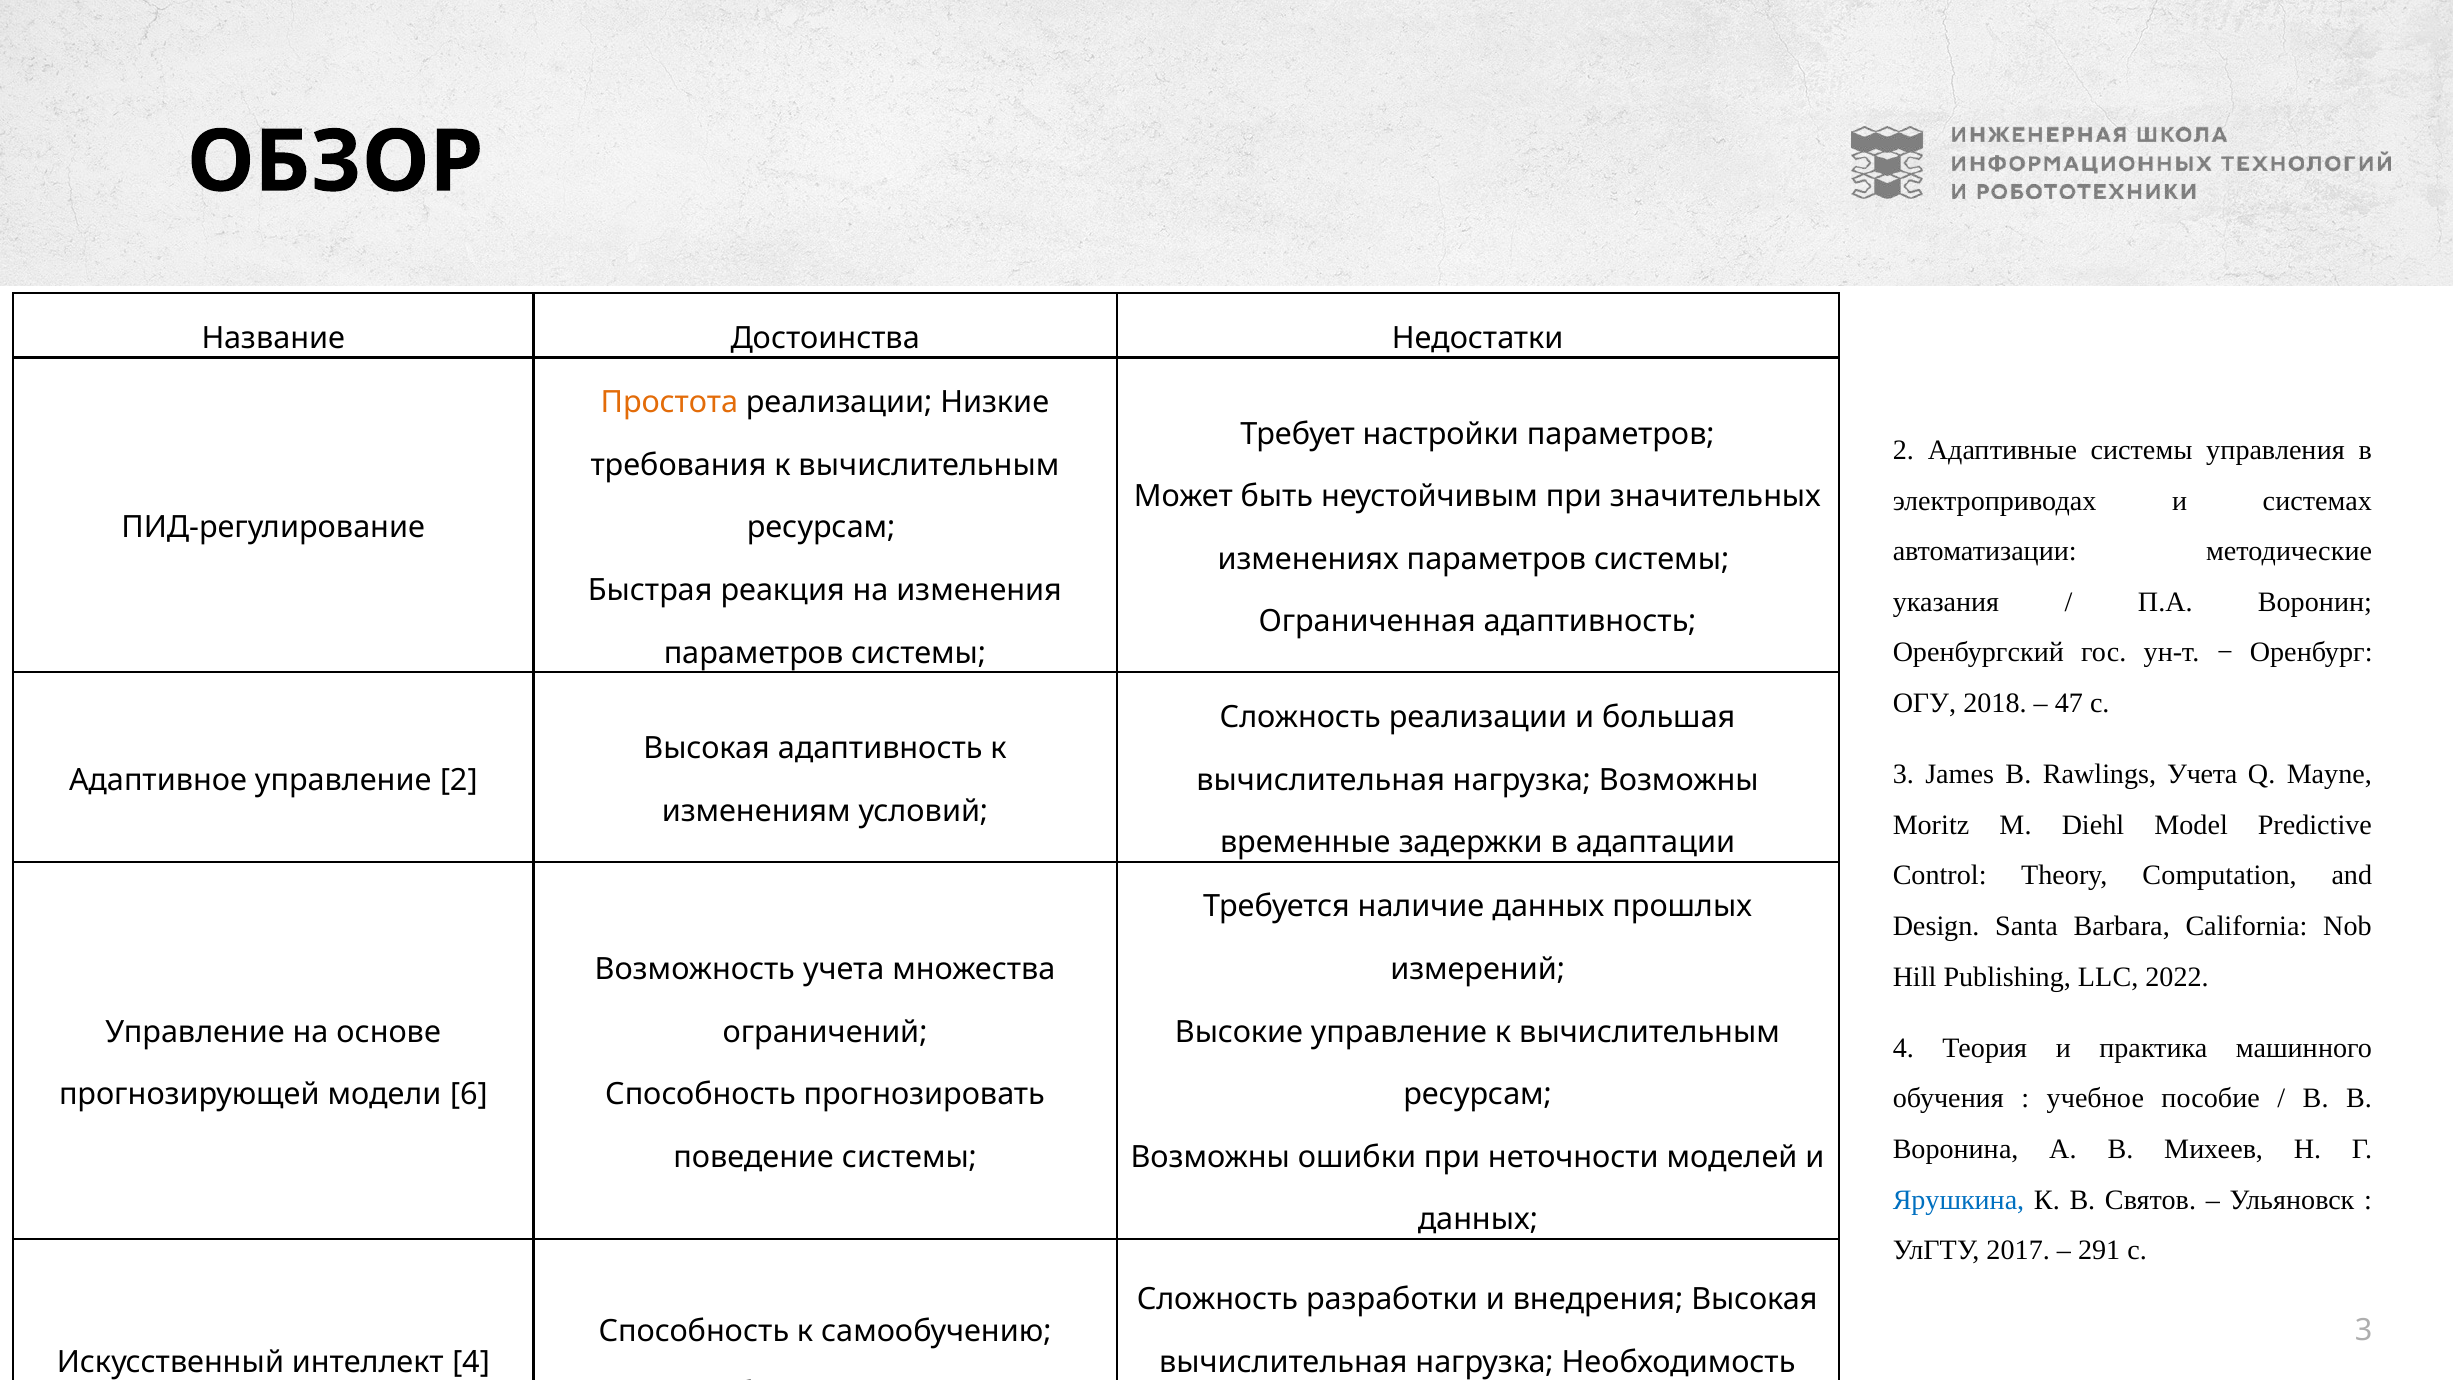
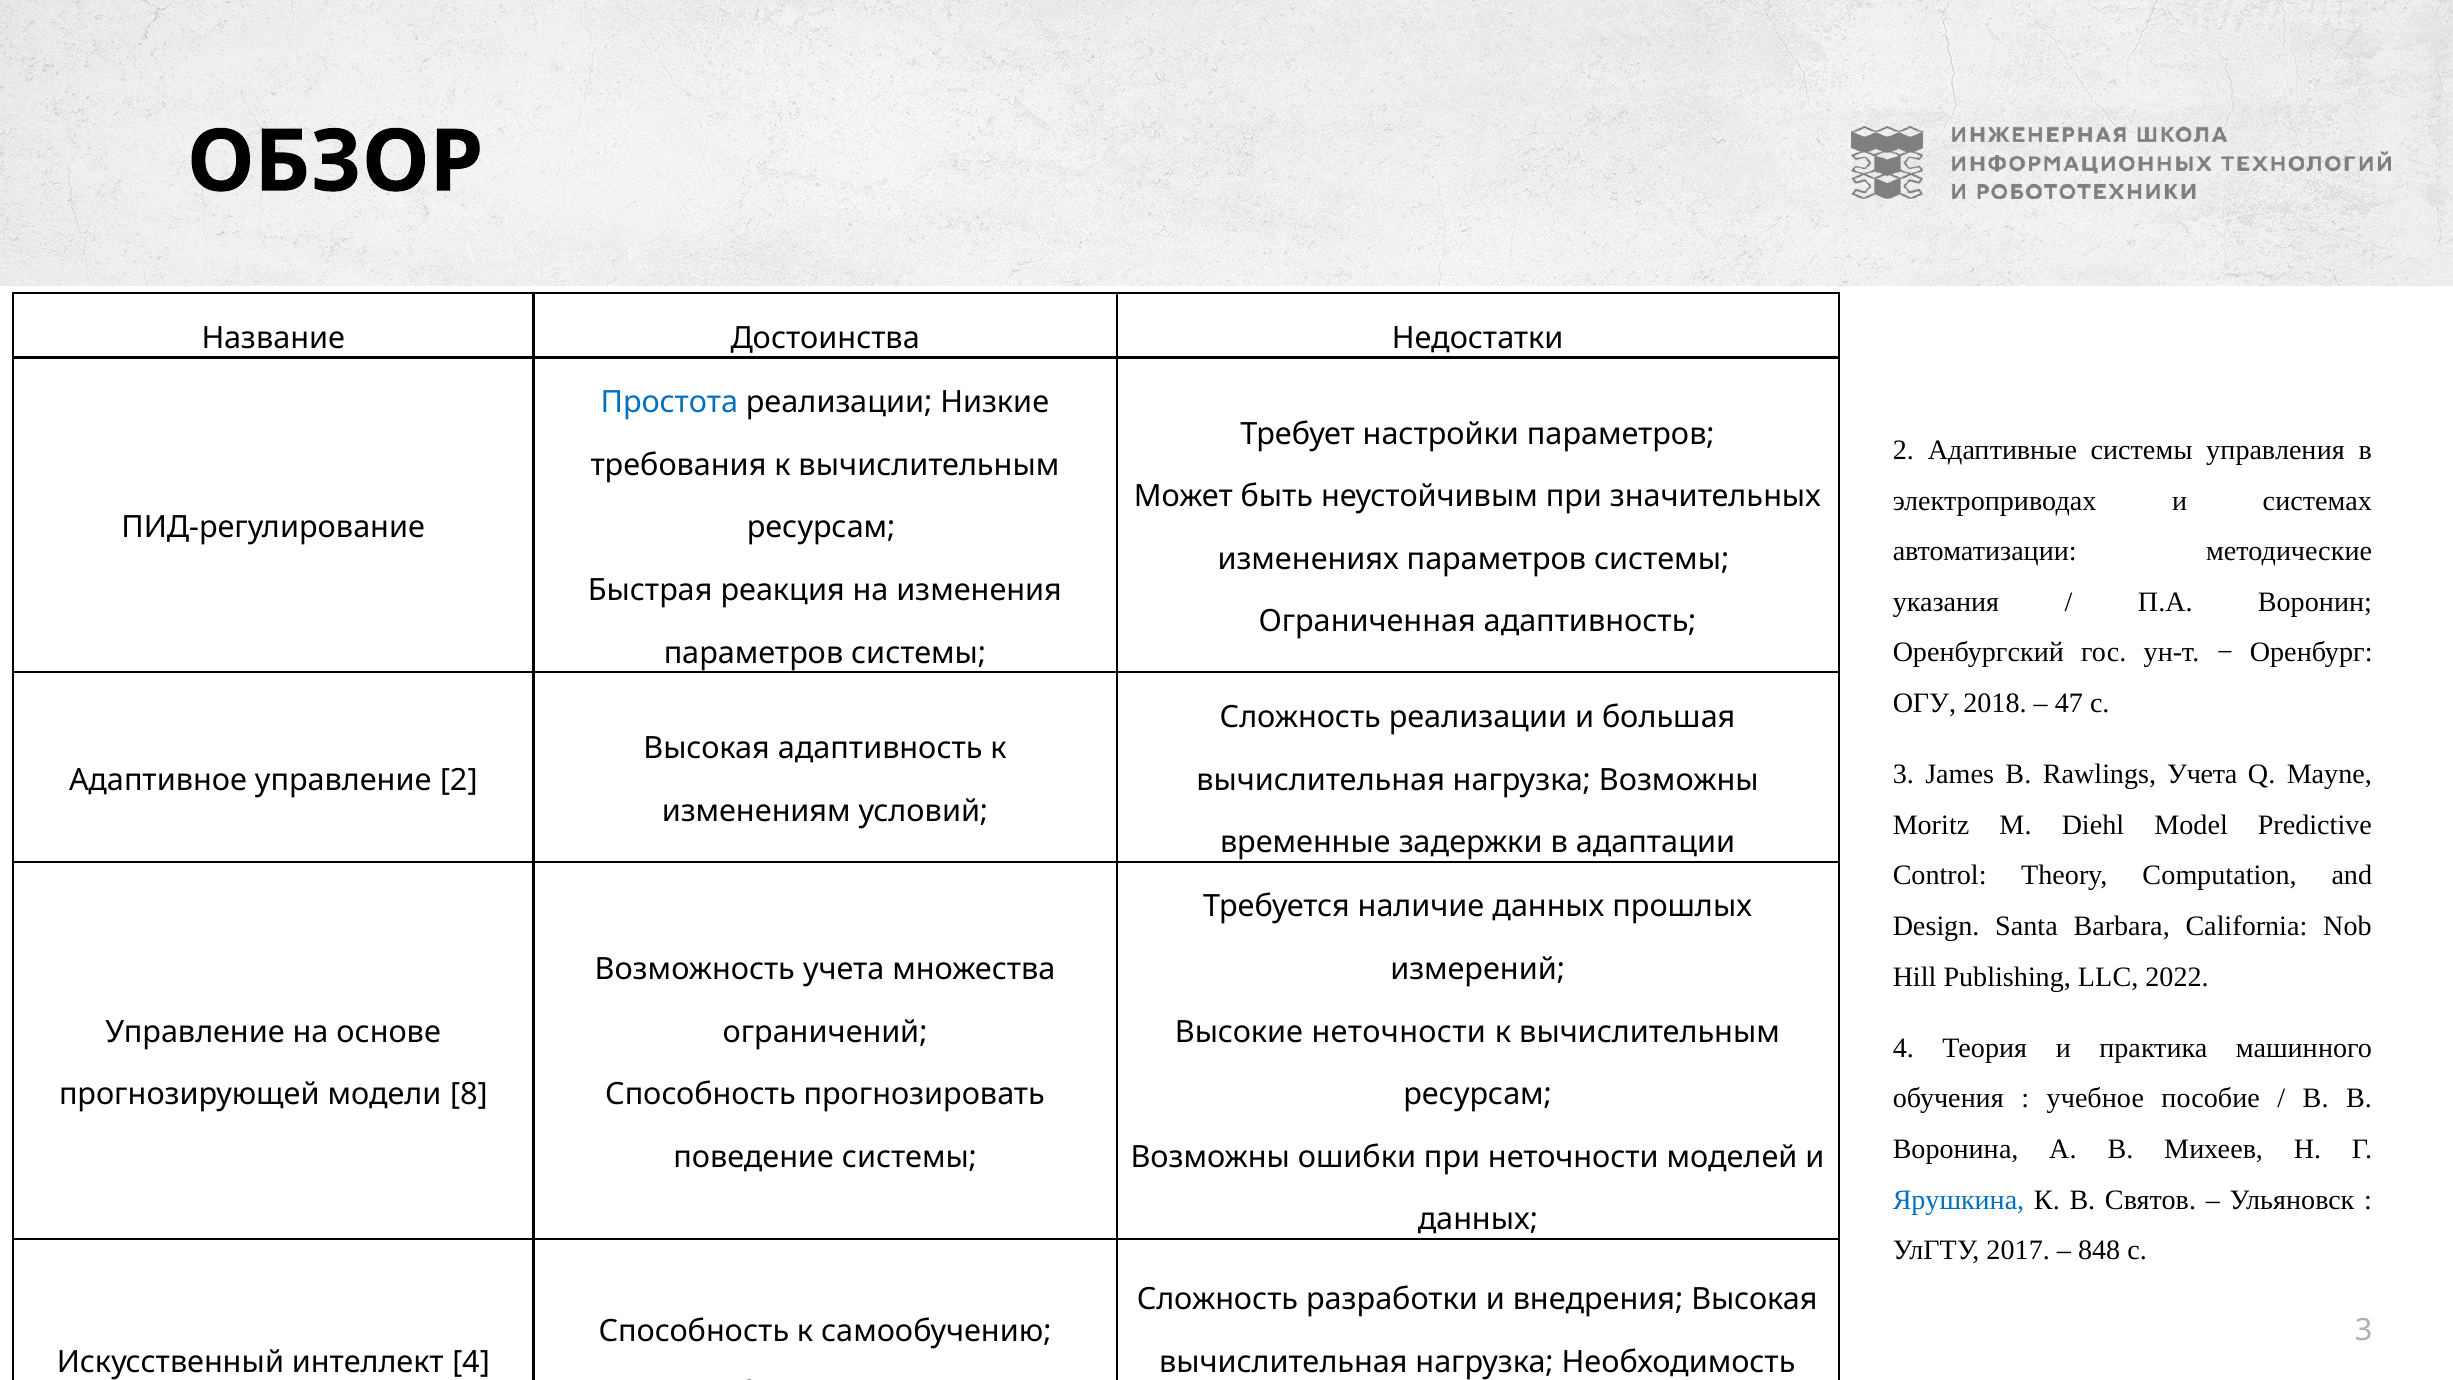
Простота colour: orange -> blue
Высокие управление: управление -> неточности
6: 6 -> 8
291: 291 -> 848
